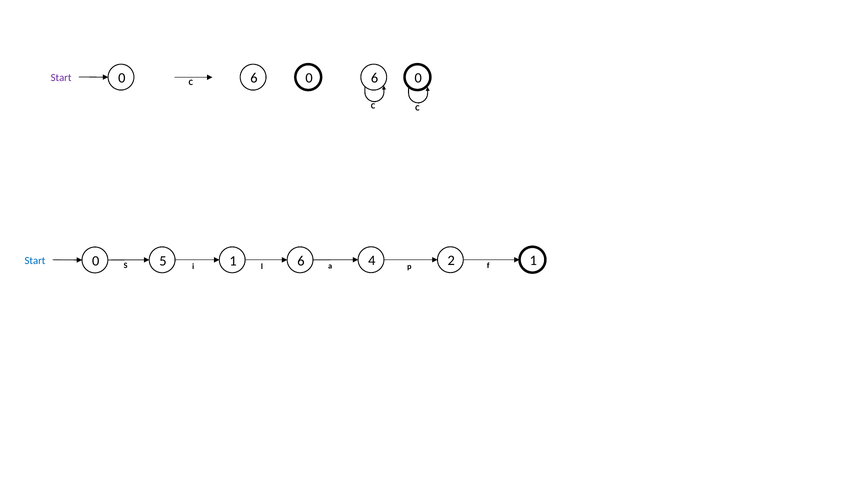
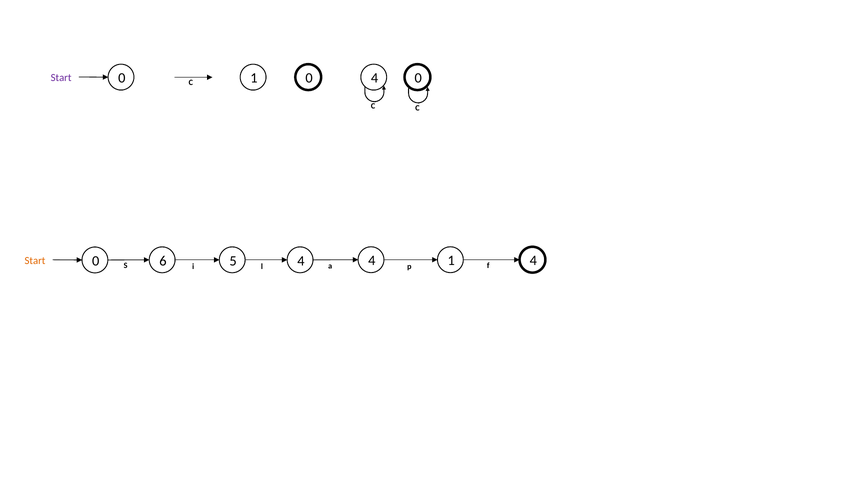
6 at (254, 78): 6 -> 1
C 0 6: 6 -> 4
p 2: 2 -> 1
f 1: 1 -> 4
Start at (35, 260) colour: blue -> orange
5: 5 -> 6
i 1: 1 -> 5
l 6: 6 -> 4
